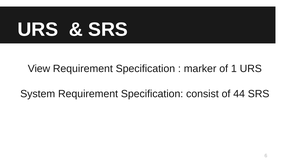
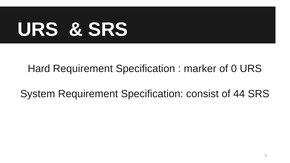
View: View -> Hard
1: 1 -> 0
